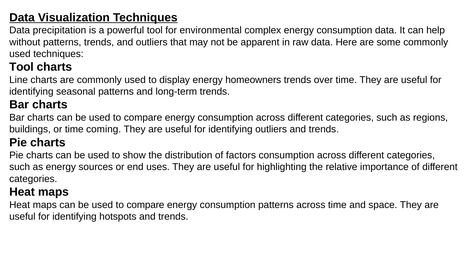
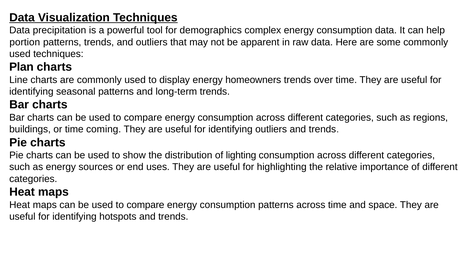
environmental: environmental -> demographics
without: without -> portion
Tool at (21, 67): Tool -> Plan
factors: factors -> lighting
